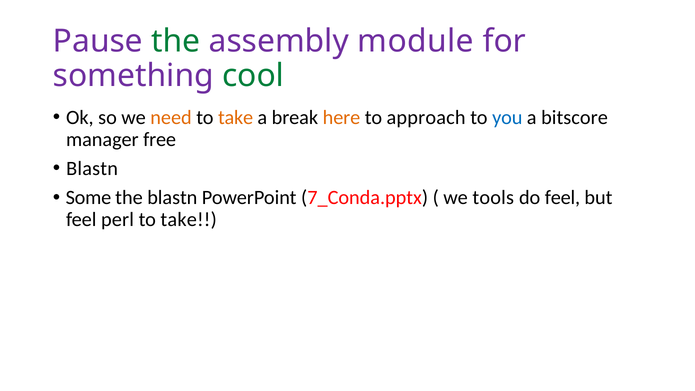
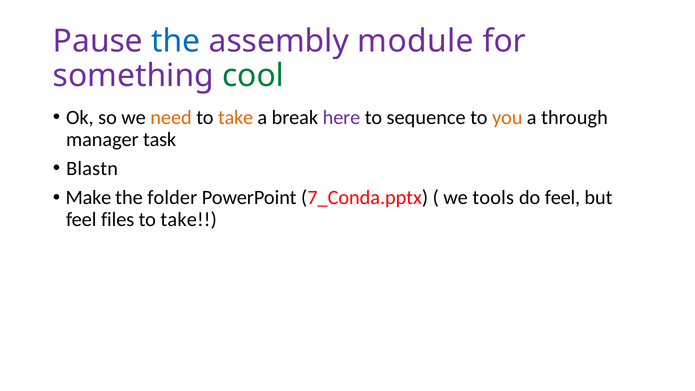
the at (176, 41) colour: green -> blue
here colour: orange -> purple
approach: approach -> sequence
you colour: blue -> orange
bitscore: bitscore -> through
free: free -> task
Some: Some -> Make
the blastn: blastn -> folder
perl: perl -> files
